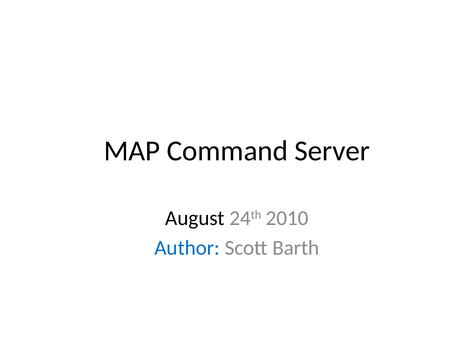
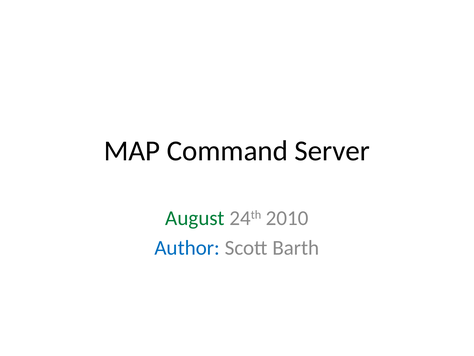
August colour: black -> green
